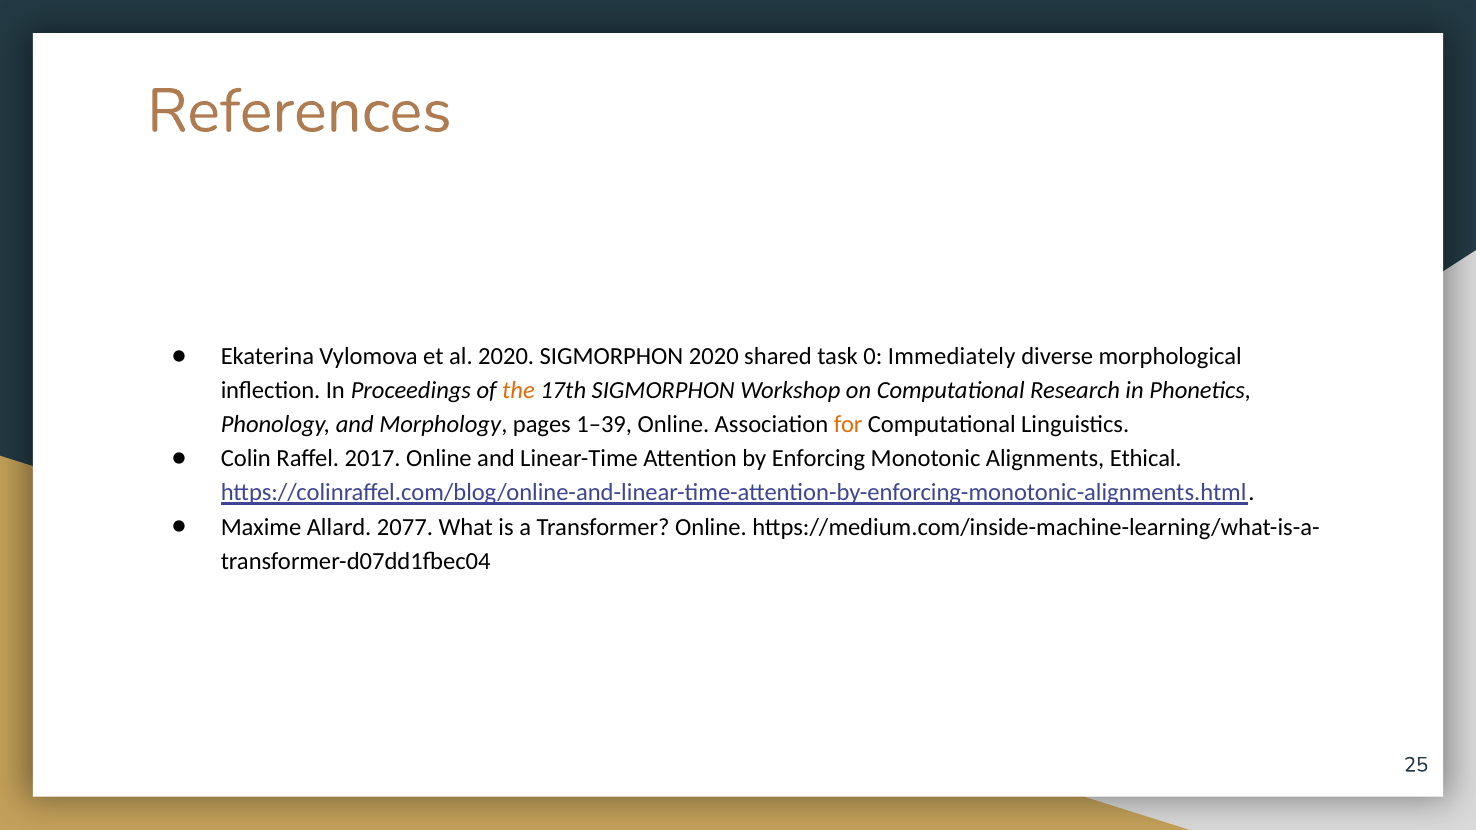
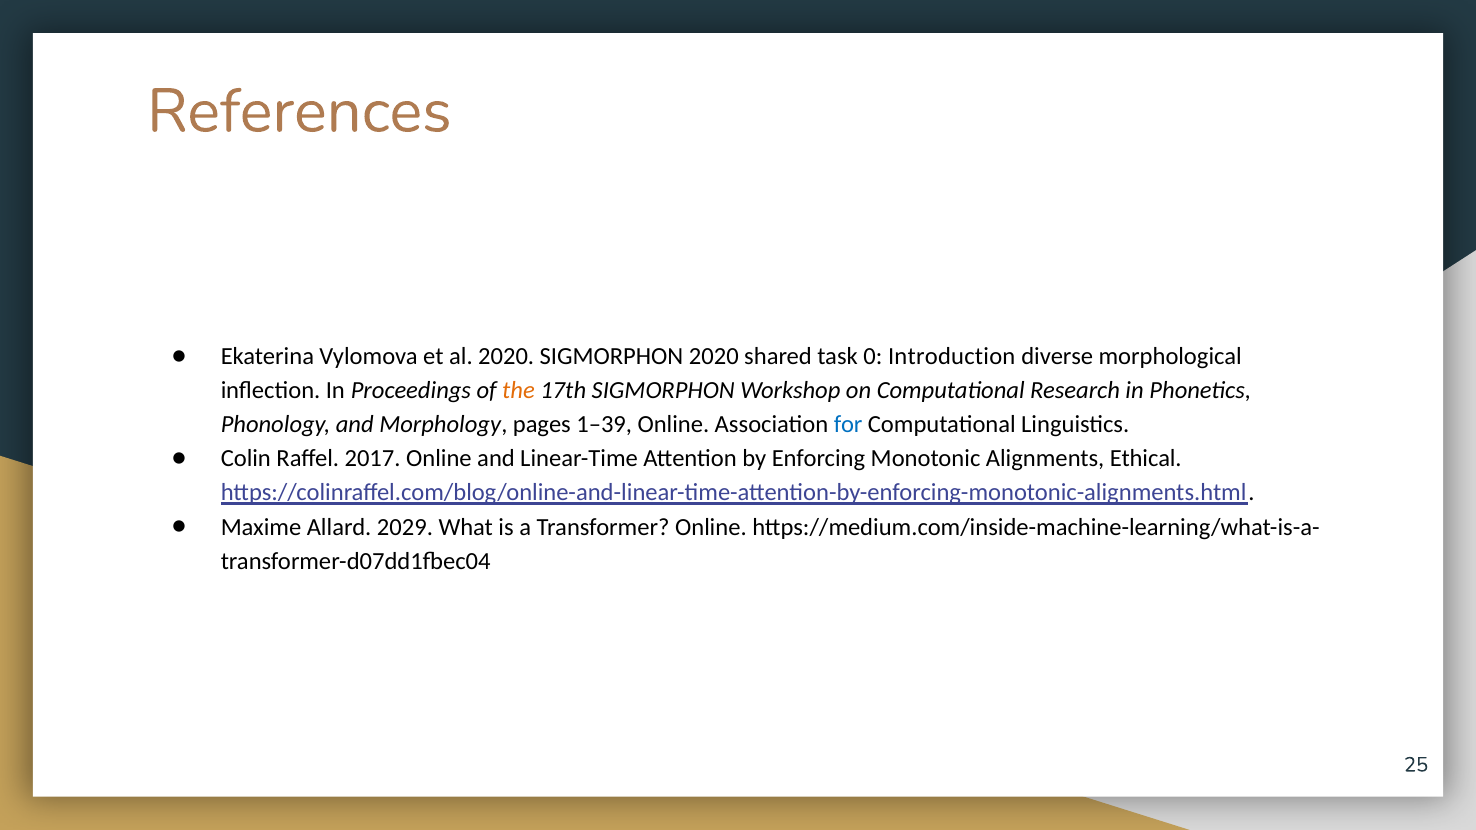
Immediately: Immediately -> Introduction
for colour: orange -> blue
2077: 2077 -> 2029
